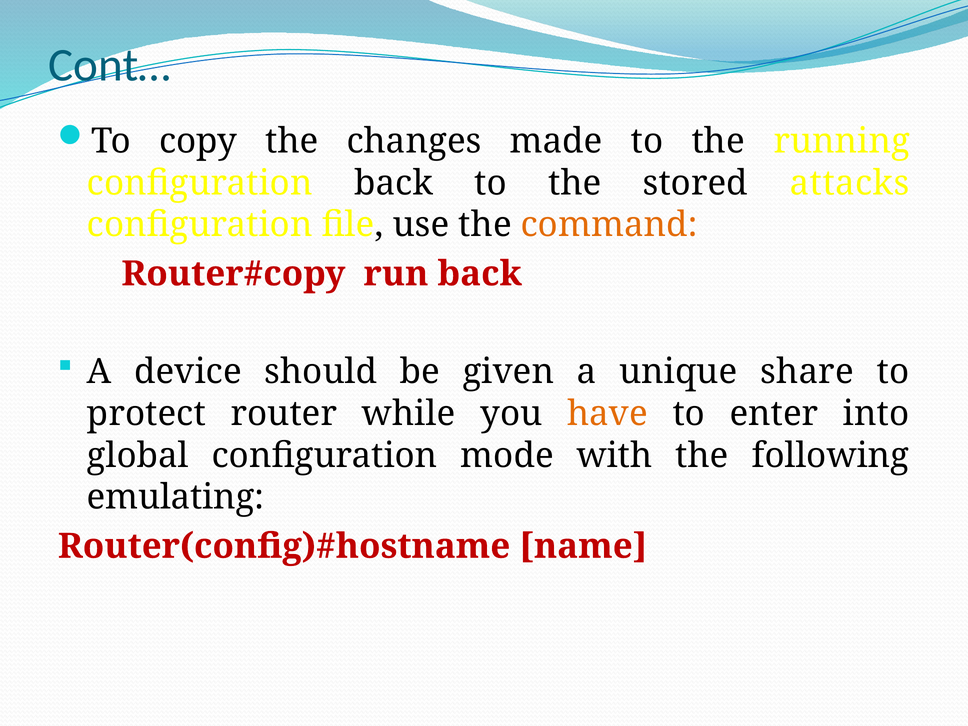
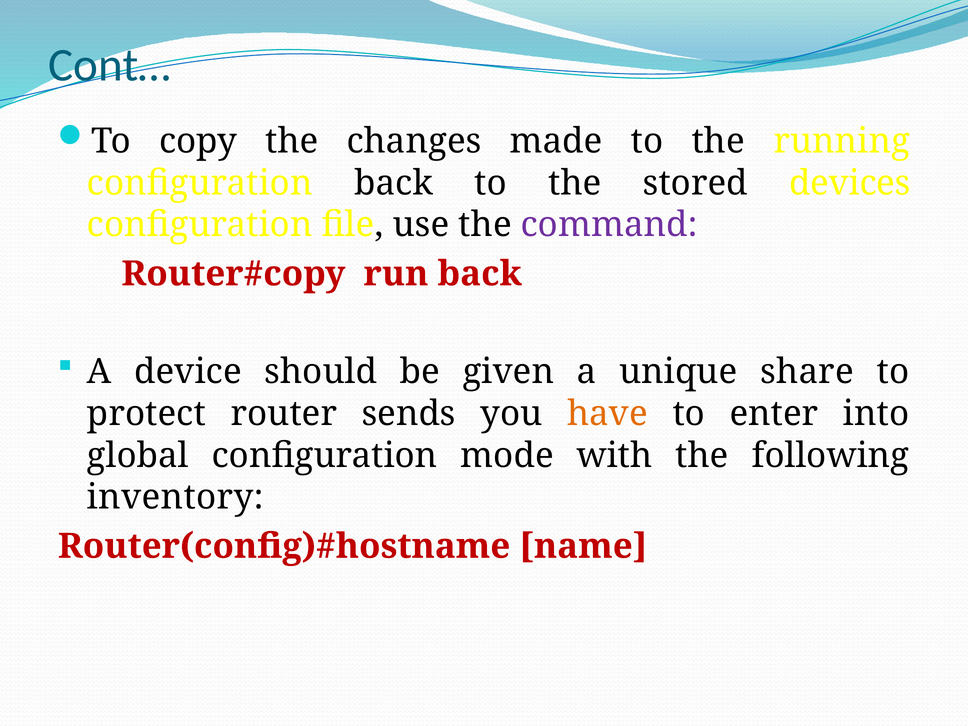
attacks: attacks -> devices
command colour: orange -> purple
while: while -> sends
emulating: emulating -> inventory
